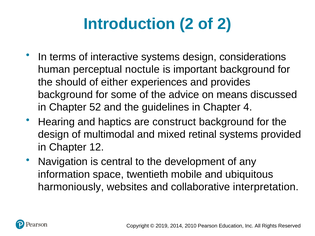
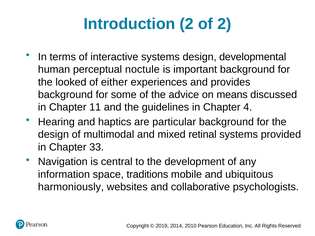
considerations: considerations -> developmental
should: should -> looked
52: 52 -> 11
construct: construct -> particular
12: 12 -> 33
twentieth: twentieth -> traditions
interpretation: interpretation -> psychologists
